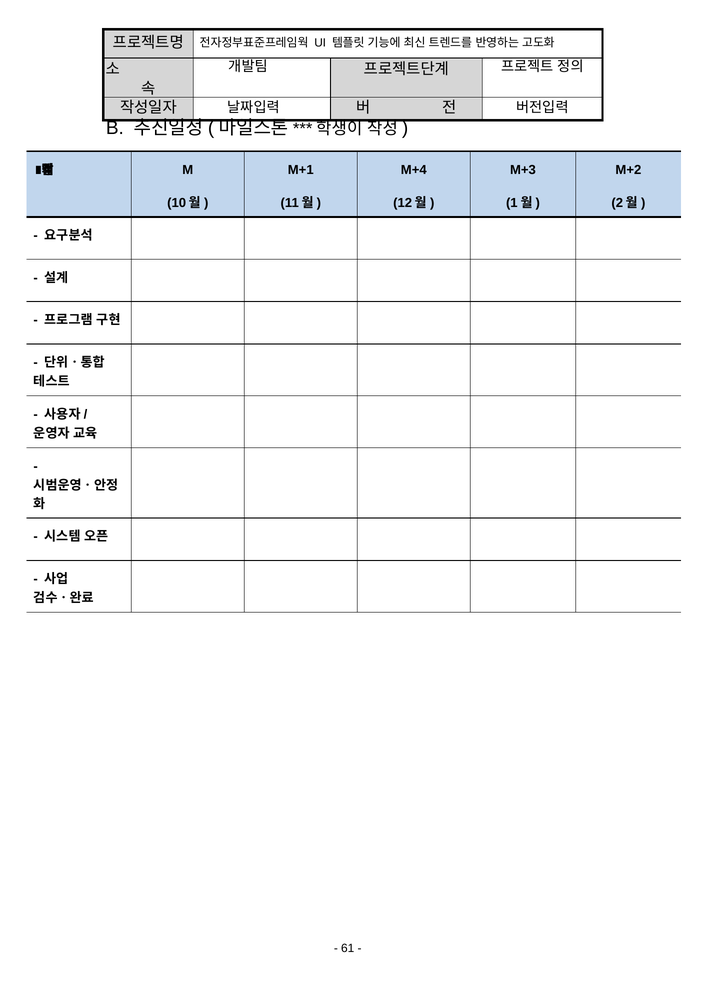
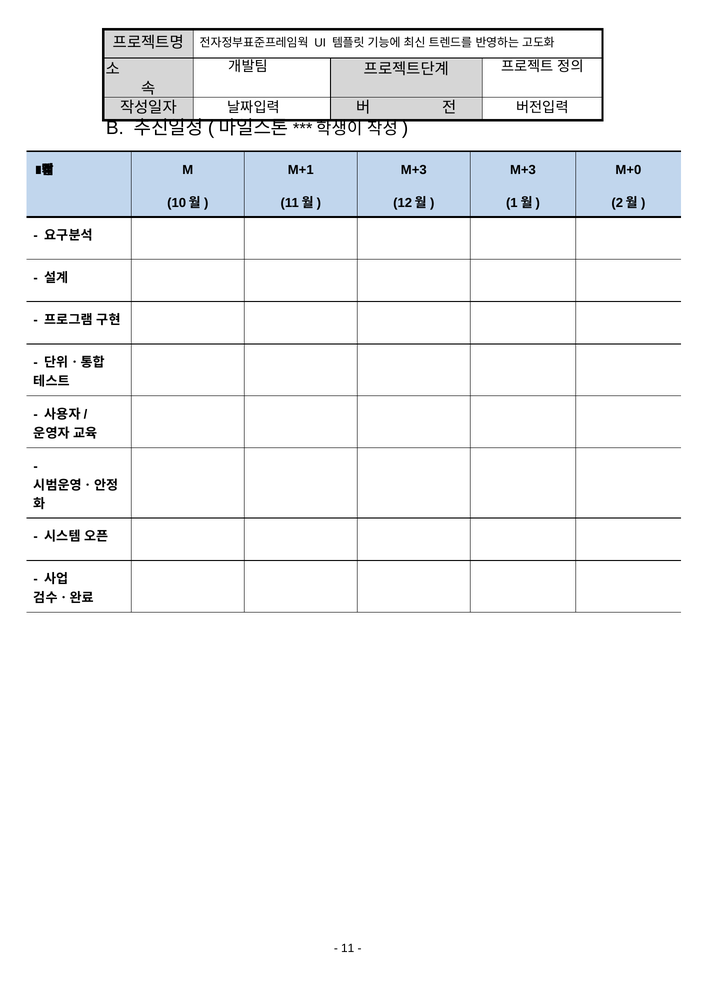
M+4 at (414, 170): M+4 -> M+3
M+2: M+2 -> M+0
61: 61 -> 11
